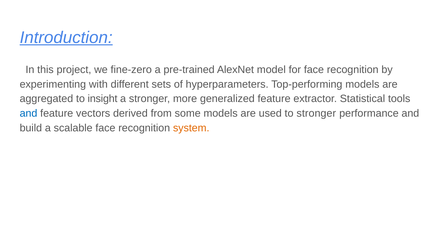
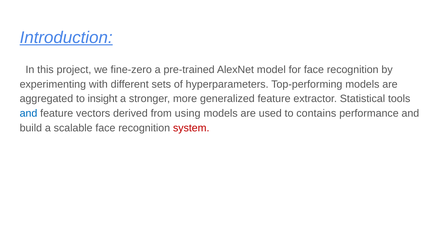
some: some -> using
to stronger: stronger -> contains
system colour: orange -> red
